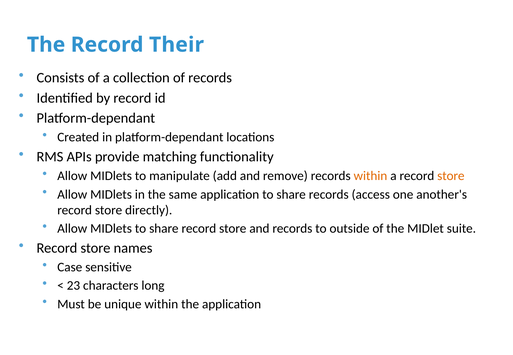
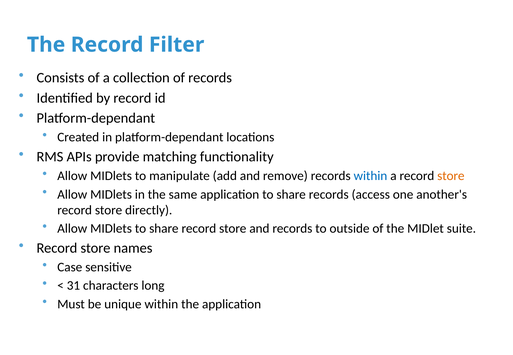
Their: Their -> Filter
within at (370, 176) colour: orange -> blue
23: 23 -> 31
